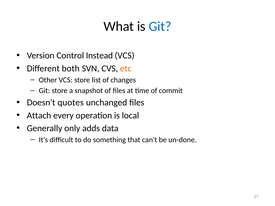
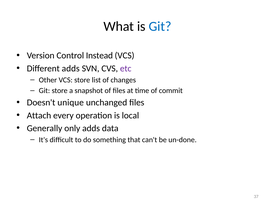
Different both: both -> adds
etc colour: orange -> purple
quotes: quotes -> unique
